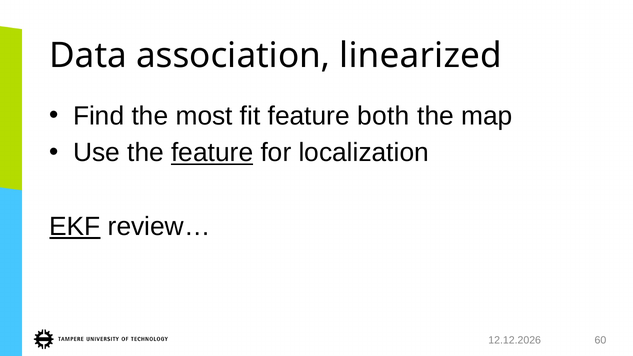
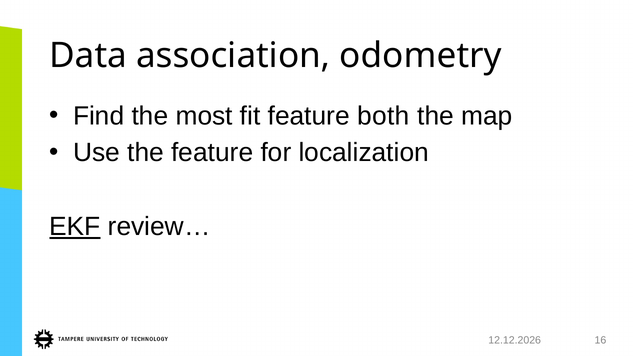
linearized: linearized -> odometry
feature at (212, 153) underline: present -> none
60: 60 -> 16
